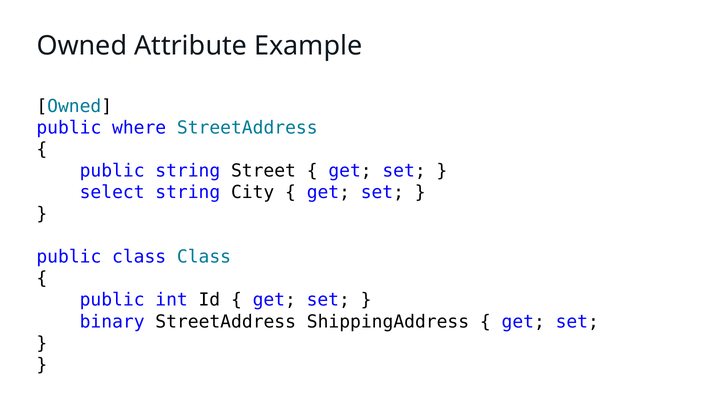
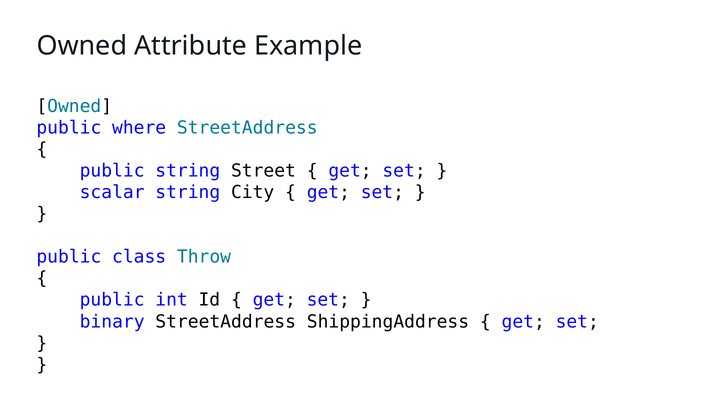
select: select -> scalar
class Class: Class -> Throw
